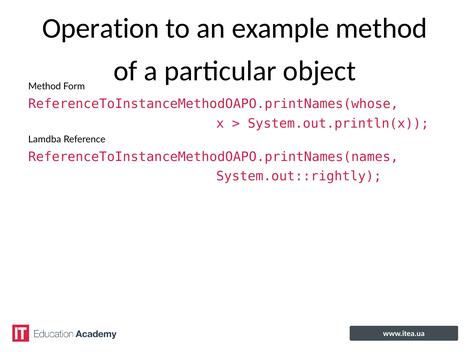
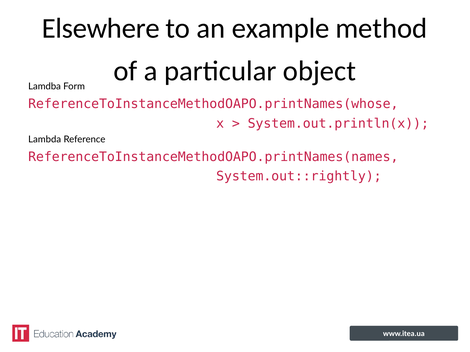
Operation: Operation -> Elsewhere
Method at (45, 87): Method -> Lamdba
Lamdba: Lamdba -> Lambda
